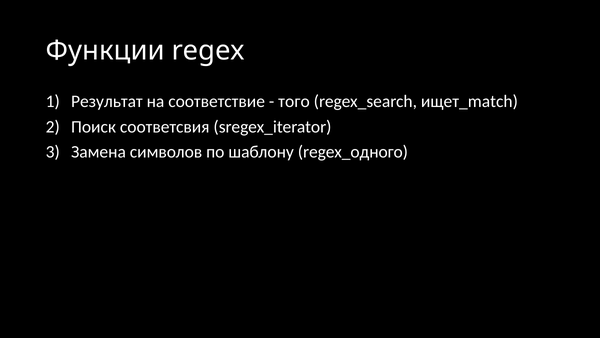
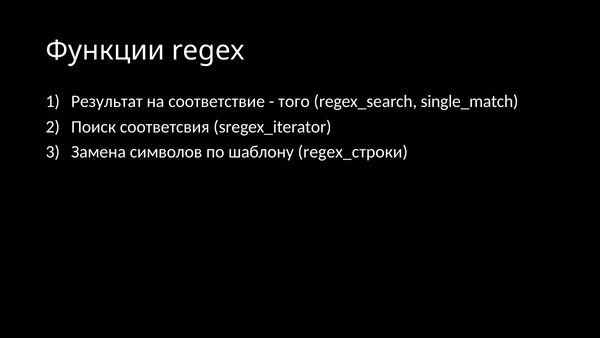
ищет_match: ищет_match -> single_match
regex_одного: regex_одного -> regex_строки
